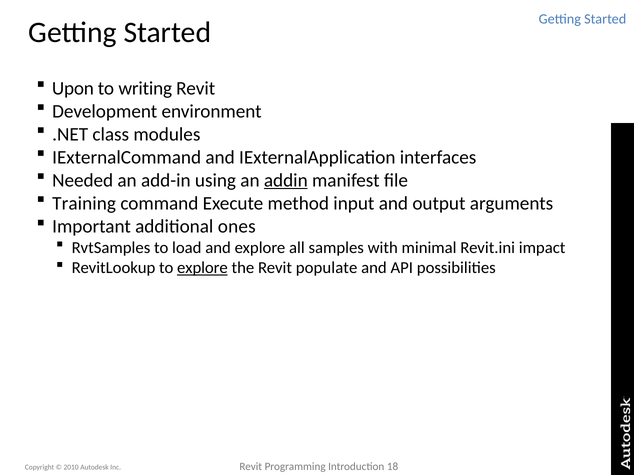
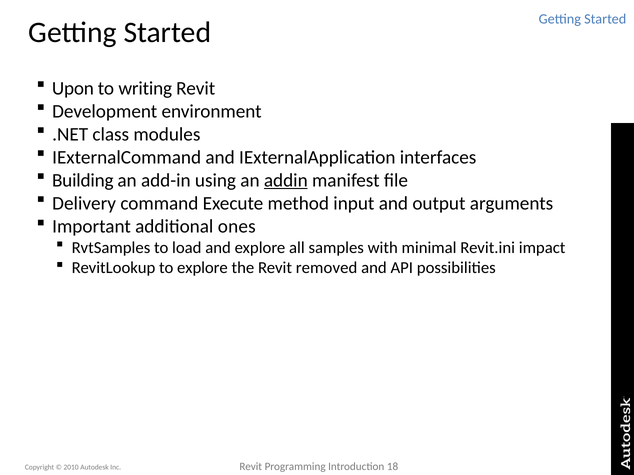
Needed: Needed -> Building
Training: Training -> Delivery
explore at (202, 268) underline: present -> none
populate: populate -> removed
